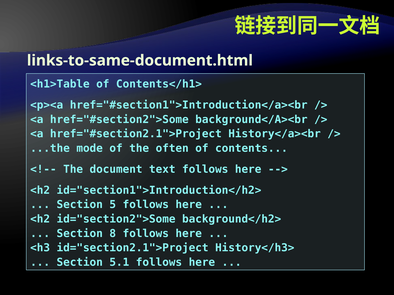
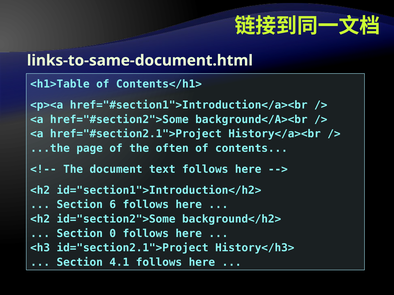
mode: mode -> page
5: 5 -> 6
8: 8 -> 0
5.1: 5.1 -> 4.1
